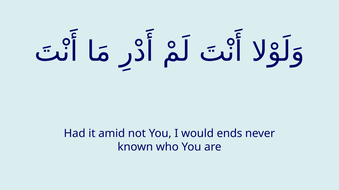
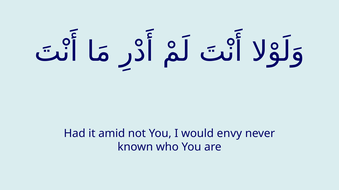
ends: ends -> envy
